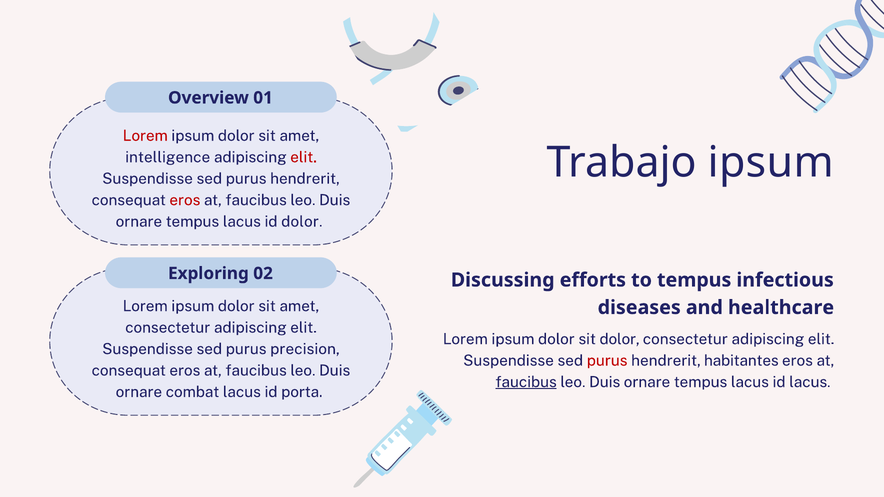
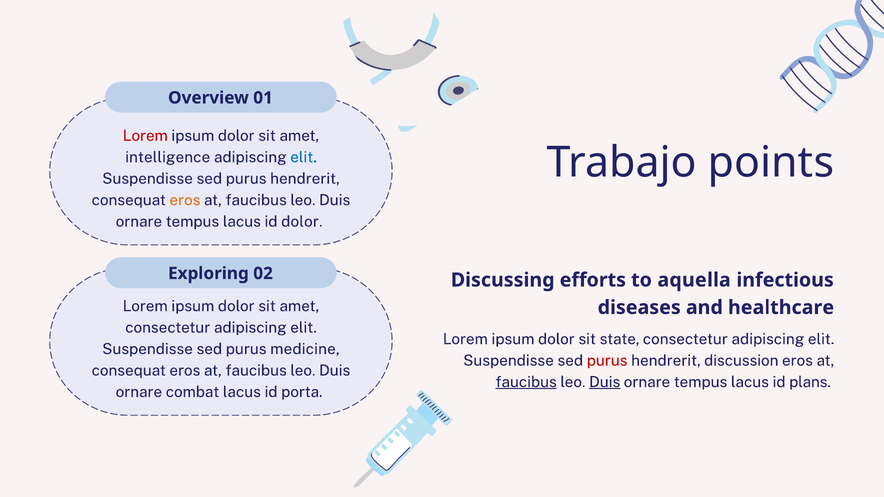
elit at (303, 157) colour: red -> blue
Trabajo ipsum: ipsum -> points
eros at (185, 200) colour: red -> orange
to tempus: tempus -> aquella
sit dolor: dolor -> state
precision: precision -> medicine
habitantes: habitantes -> discussion
Duis at (605, 382) underline: none -> present
id lacus: lacus -> plans
